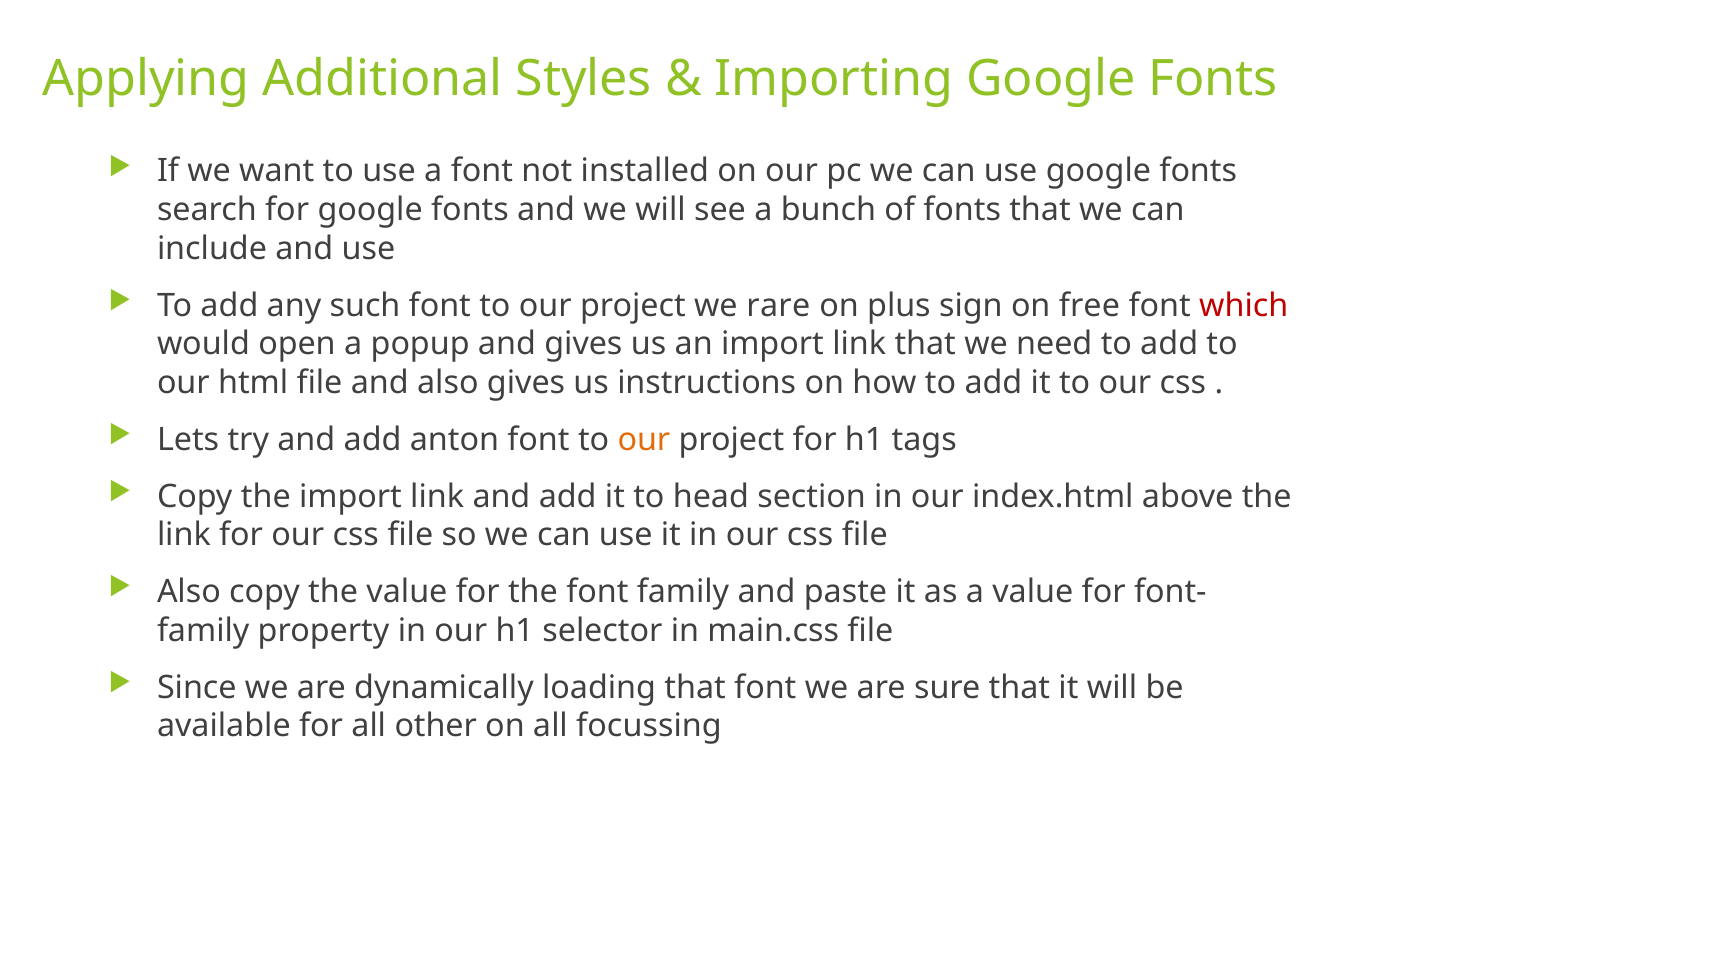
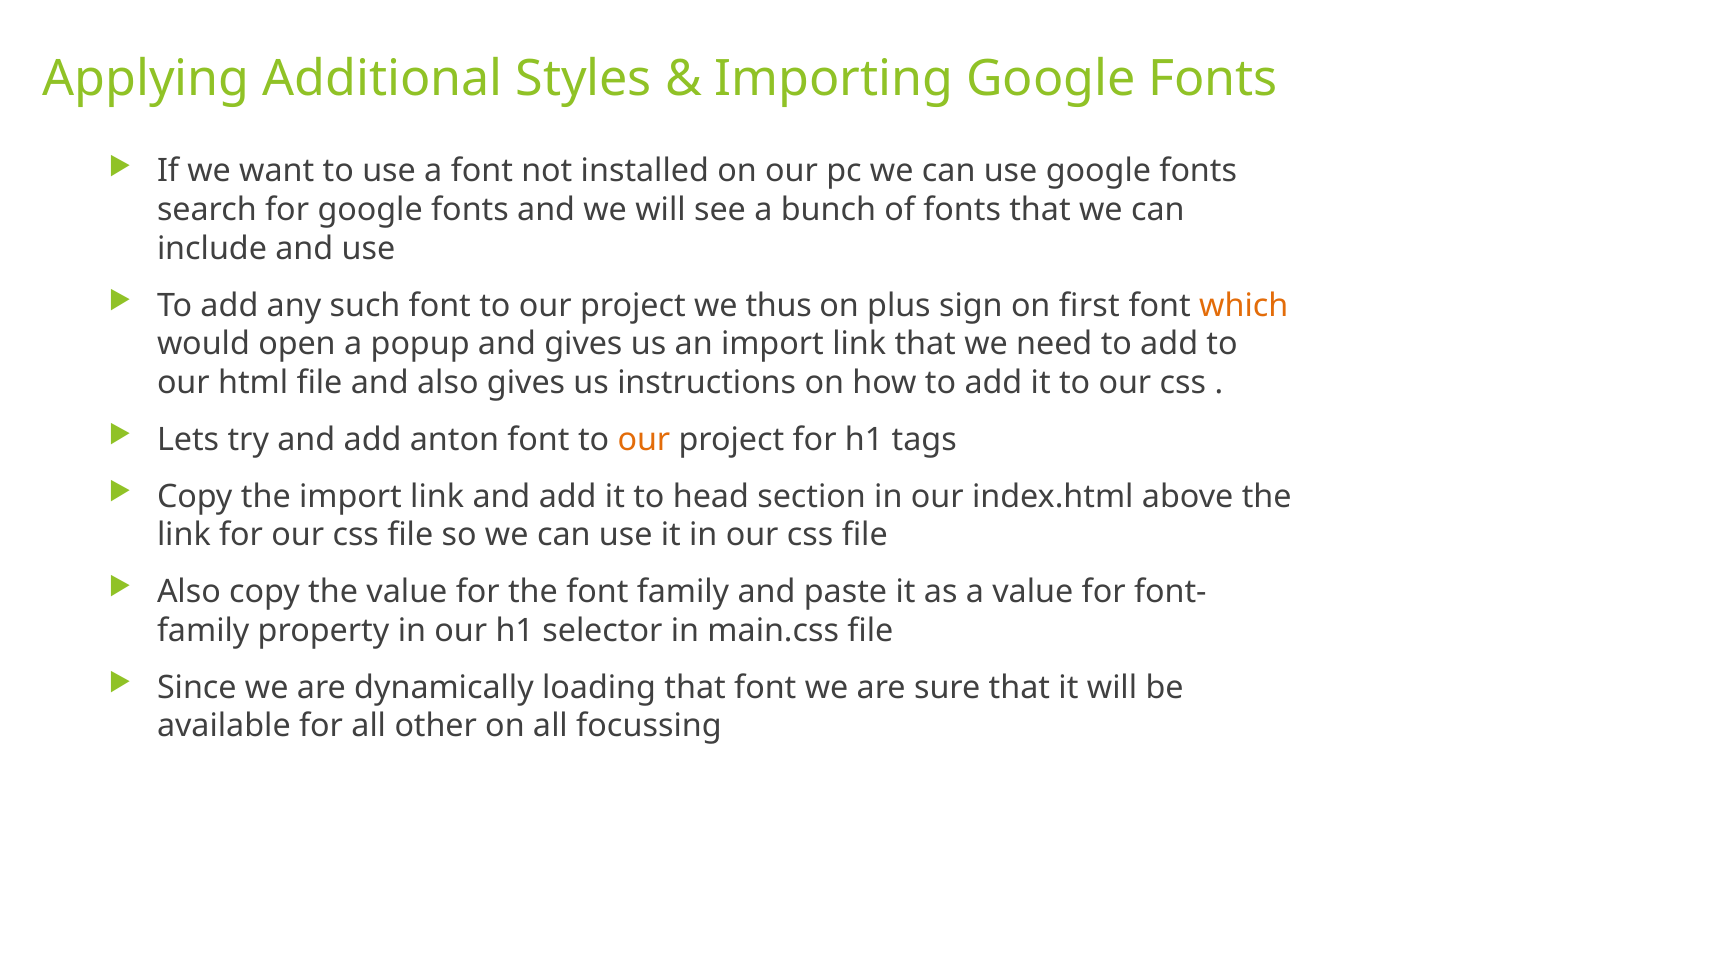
rare: rare -> thus
free: free -> first
which colour: red -> orange
